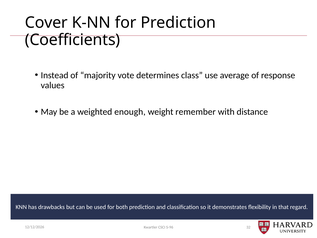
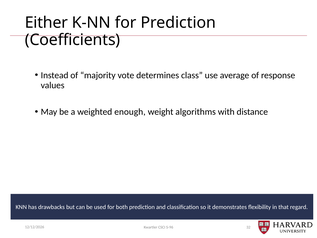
Cover: Cover -> Either
remember: remember -> algorithms
